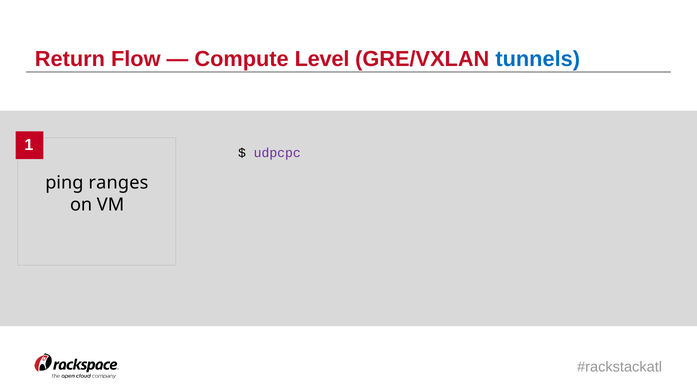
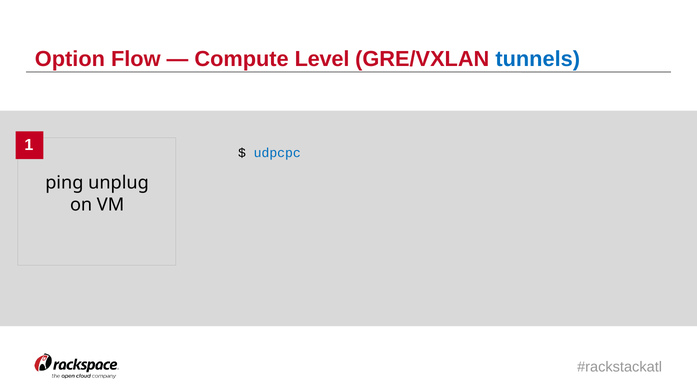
Return: Return -> Option
udpcpc colour: purple -> blue
ranges: ranges -> unplug
